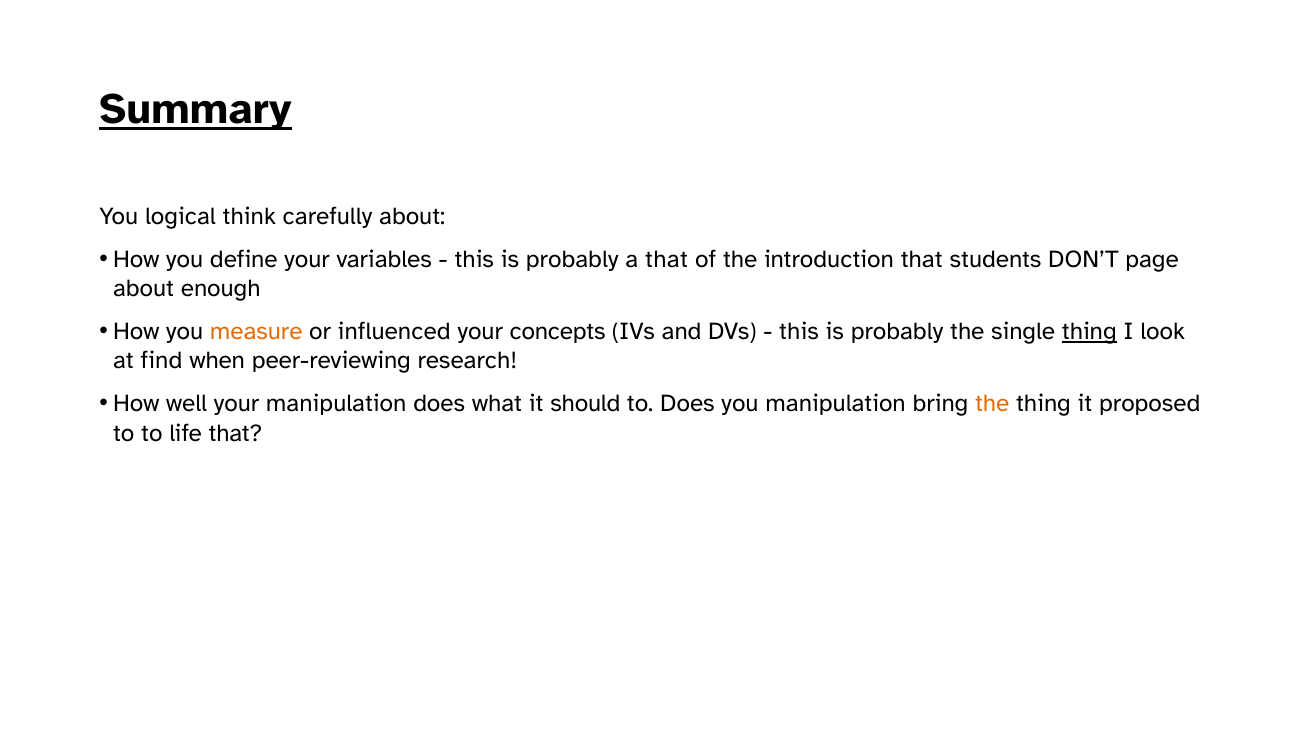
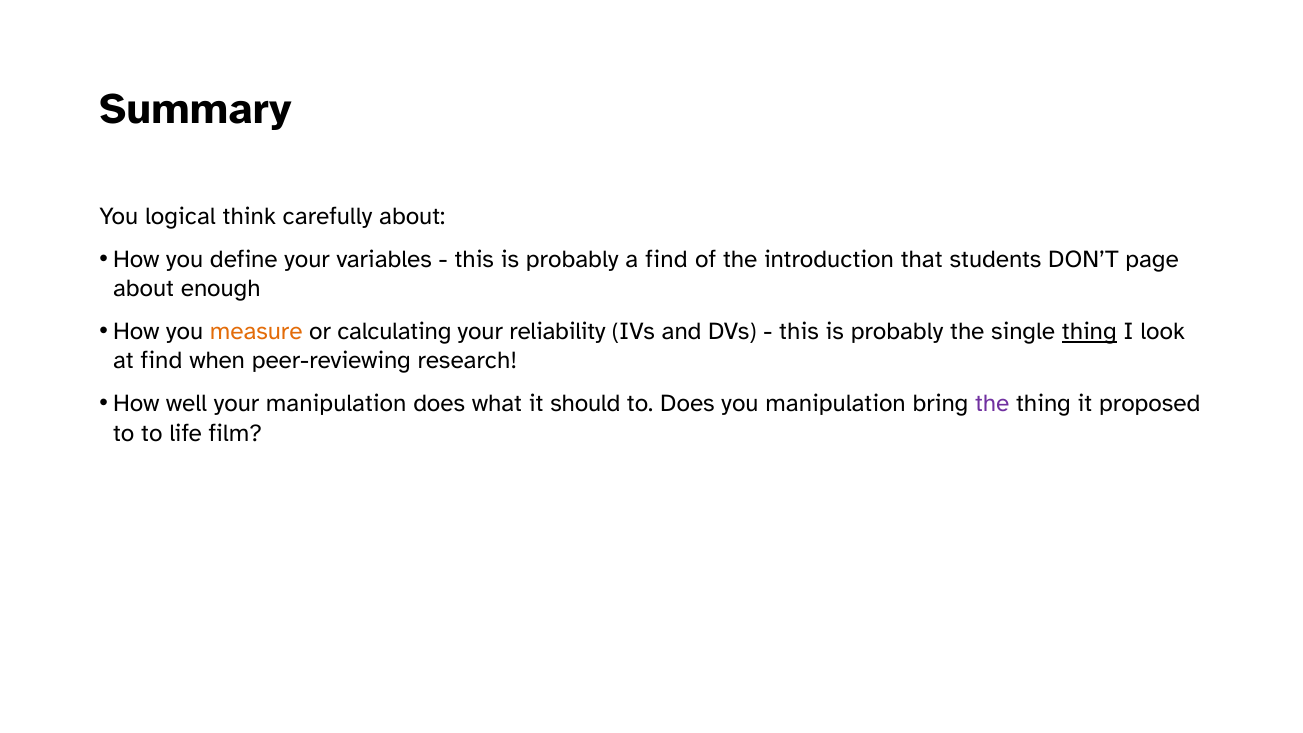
Summary underline: present -> none
a that: that -> find
influenced: influenced -> calculating
concepts: concepts -> reliability
the at (992, 404) colour: orange -> purple
life that: that -> film
